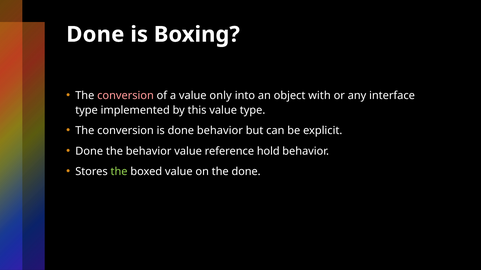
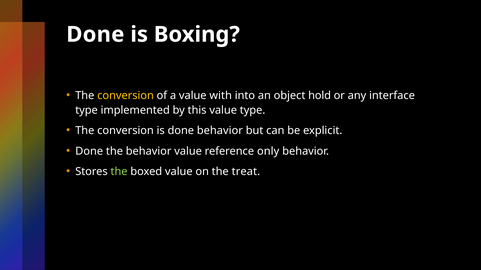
conversion at (126, 96) colour: pink -> yellow
only: only -> with
with: with -> hold
hold: hold -> only
the done: done -> treat
